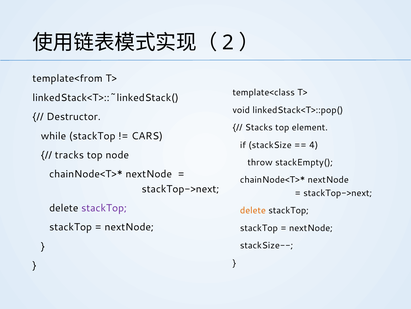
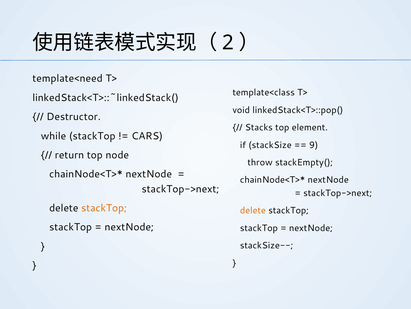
template<from: template<from -> template<need
4: 4 -> 9
tracks: tracks -> return
stackTop at (104, 208) colour: purple -> orange
